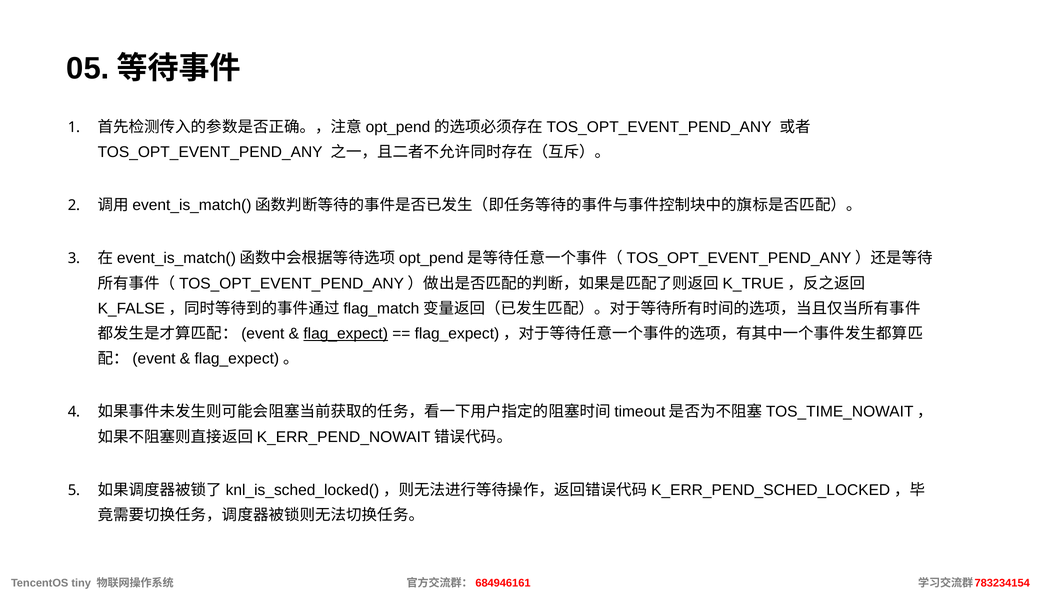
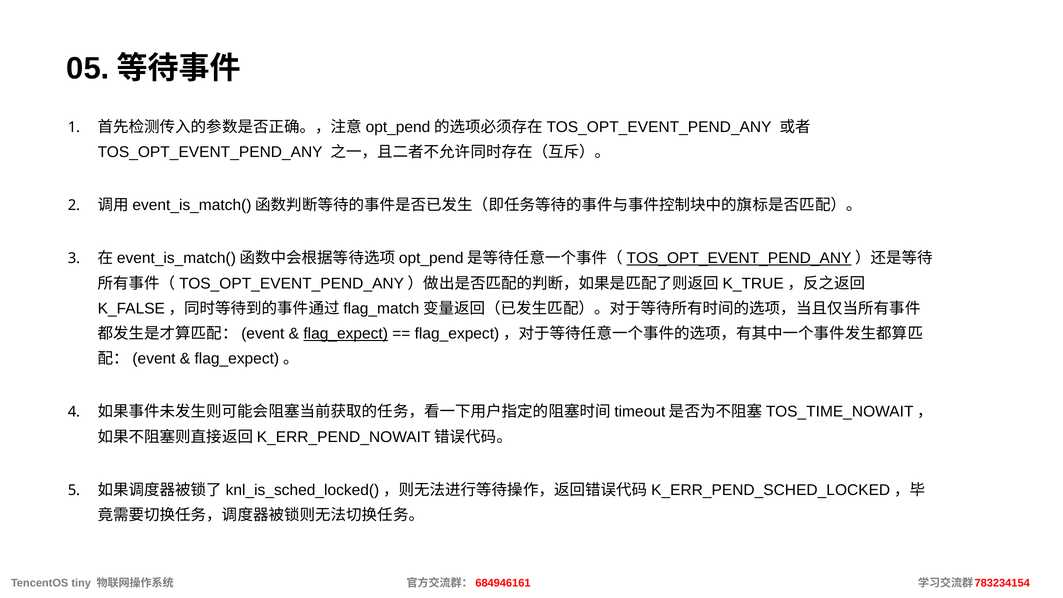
TOS_OPT_EVENT_PEND_ANY at (739, 258) underline: none -> present
